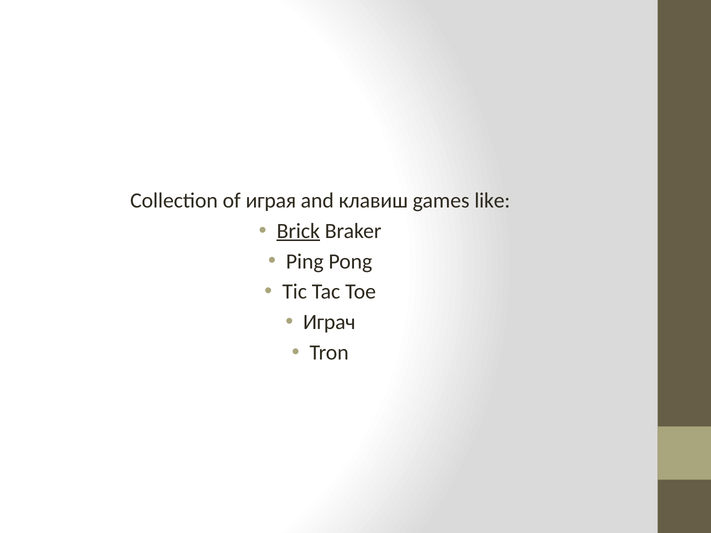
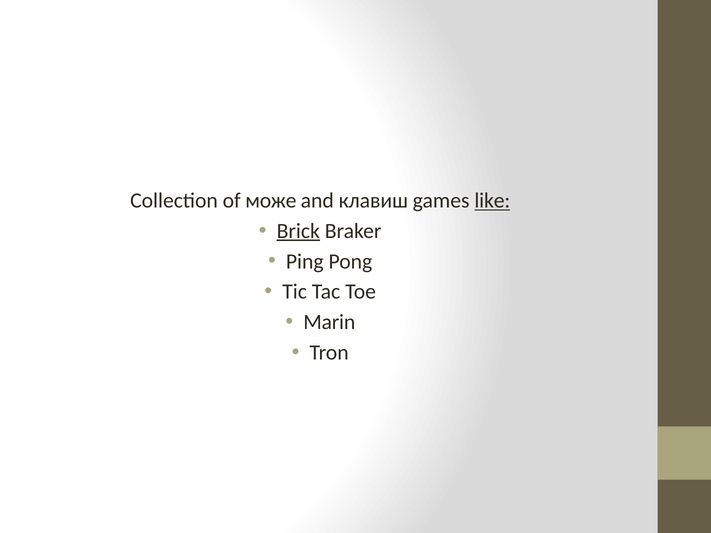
играя: играя -> може
like underline: none -> present
Играч: Играч -> Marin
